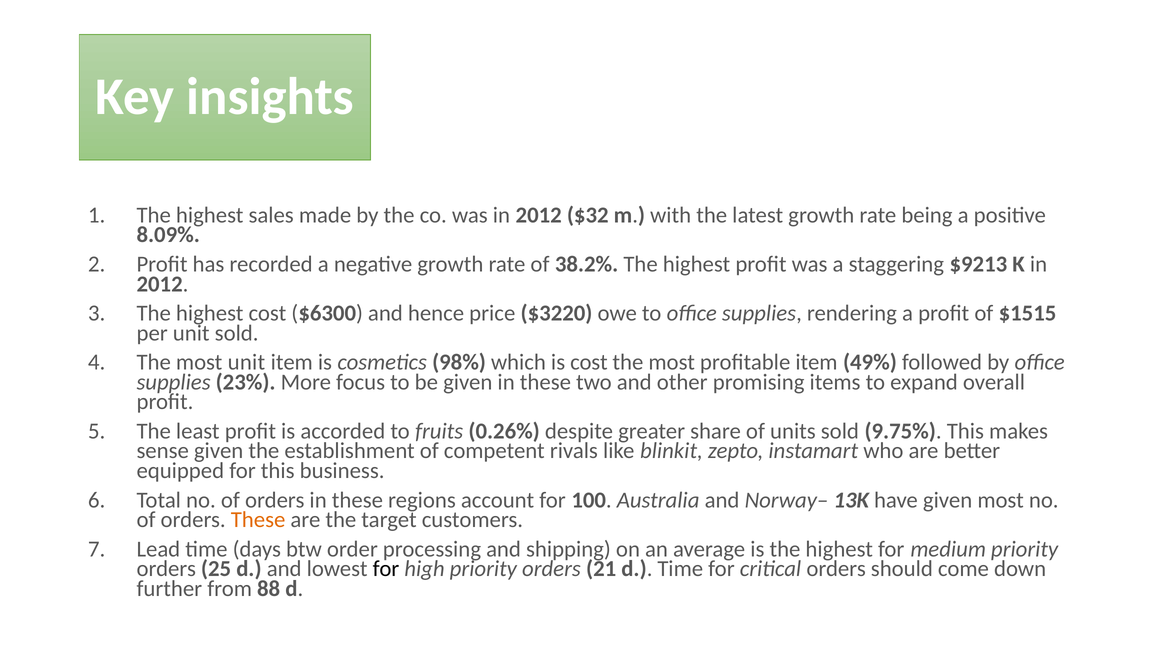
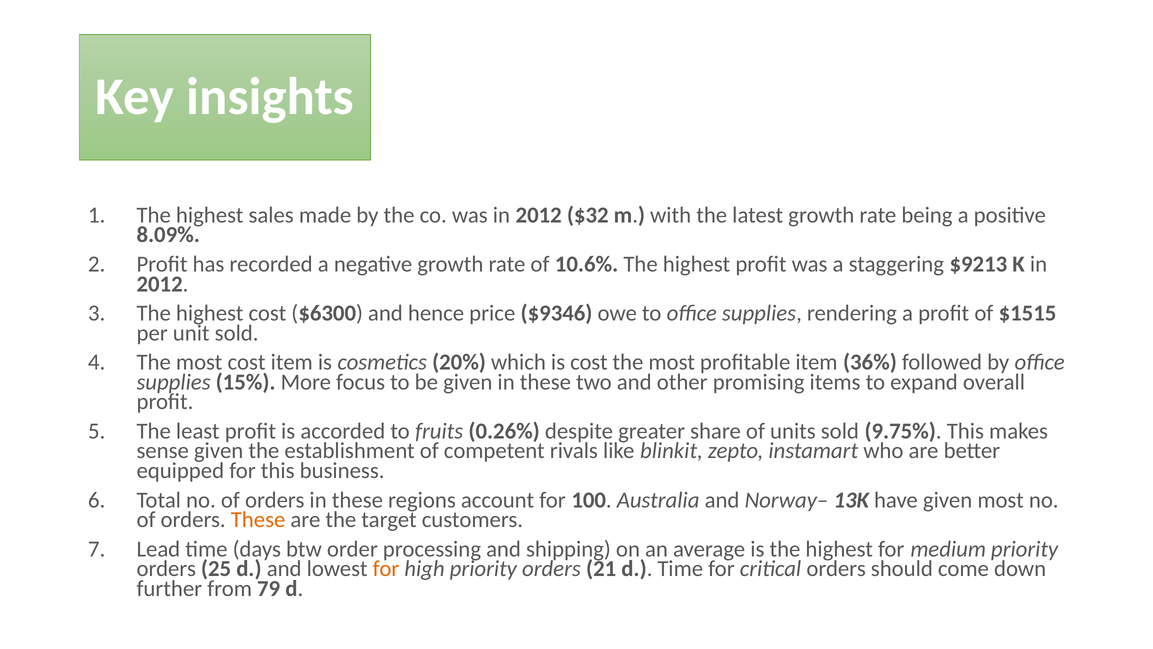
38.2%: 38.2% -> 10.6%
$3220: $3220 -> $9346
most unit: unit -> cost
98%: 98% -> 20%
49%: 49% -> 36%
23%: 23% -> 15%
for at (386, 568) colour: black -> orange
88: 88 -> 79
